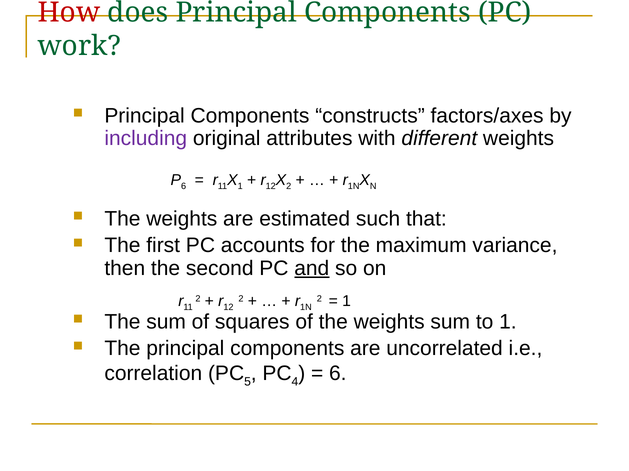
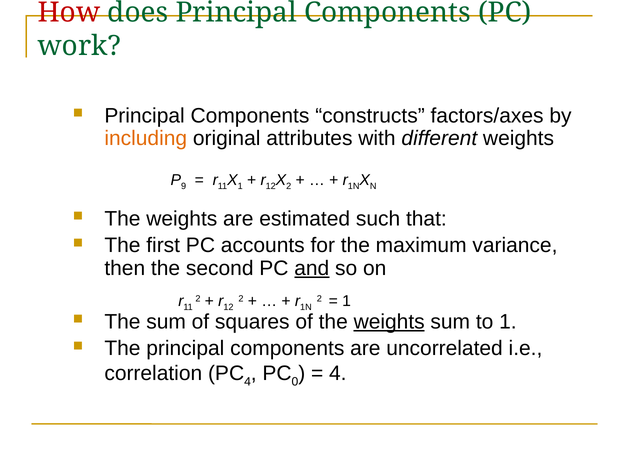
including colour: purple -> orange
6 at (184, 186): 6 -> 9
weights at (389, 322) underline: none -> present
PC 5: 5 -> 4
4: 4 -> 0
6 at (338, 374): 6 -> 4
